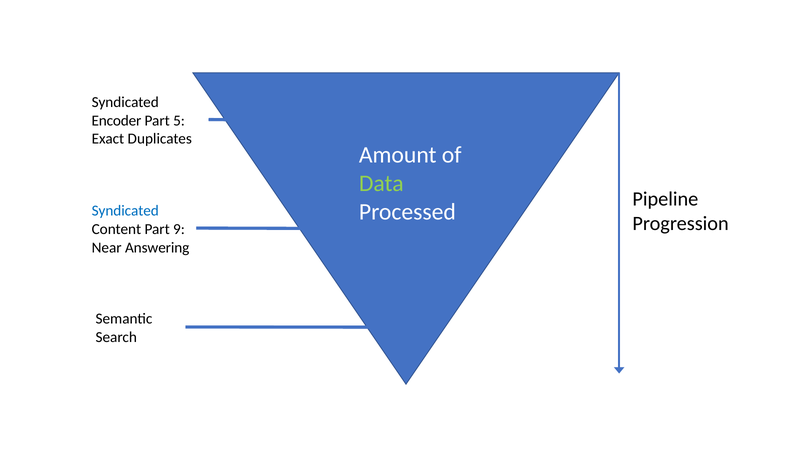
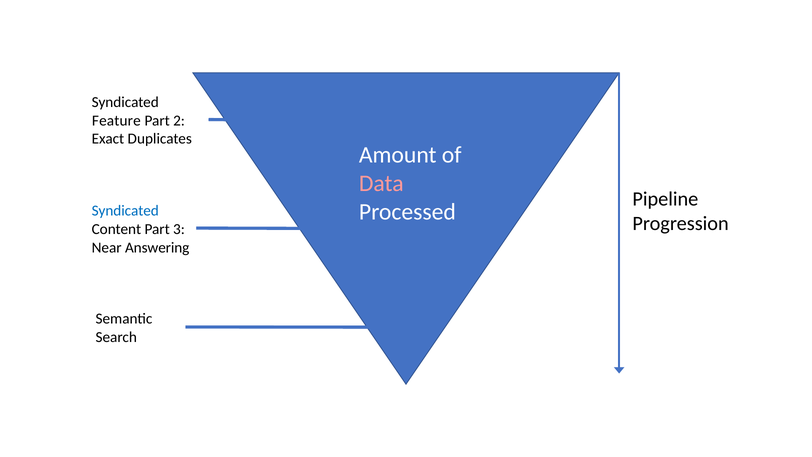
Encoder: Encoder -> Feature
5: 5 -> 2
Data colour: light green -> pink
9: 9 -> 3
